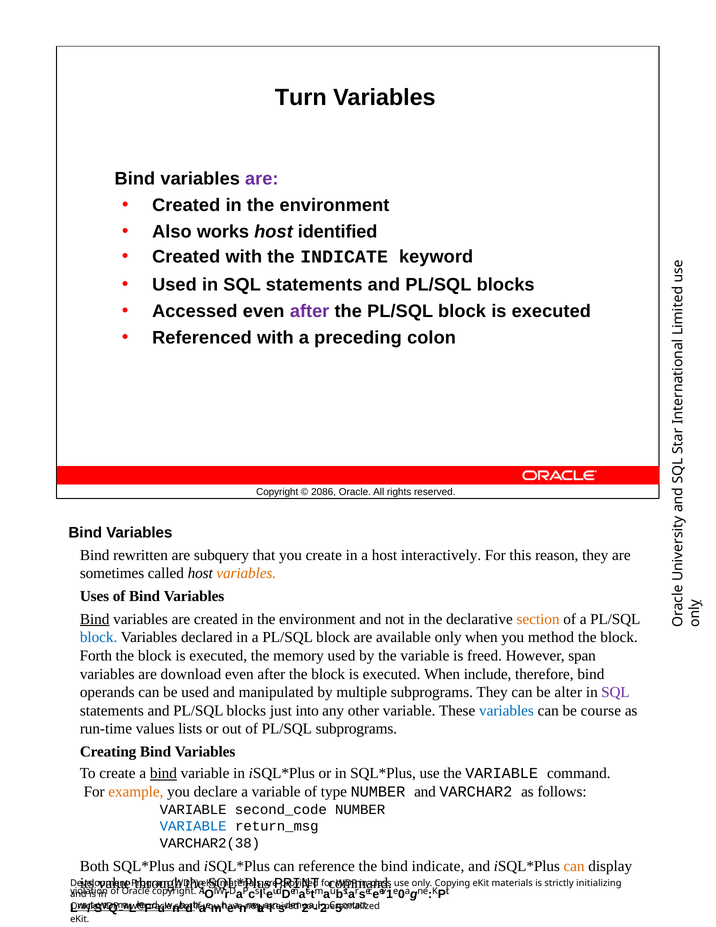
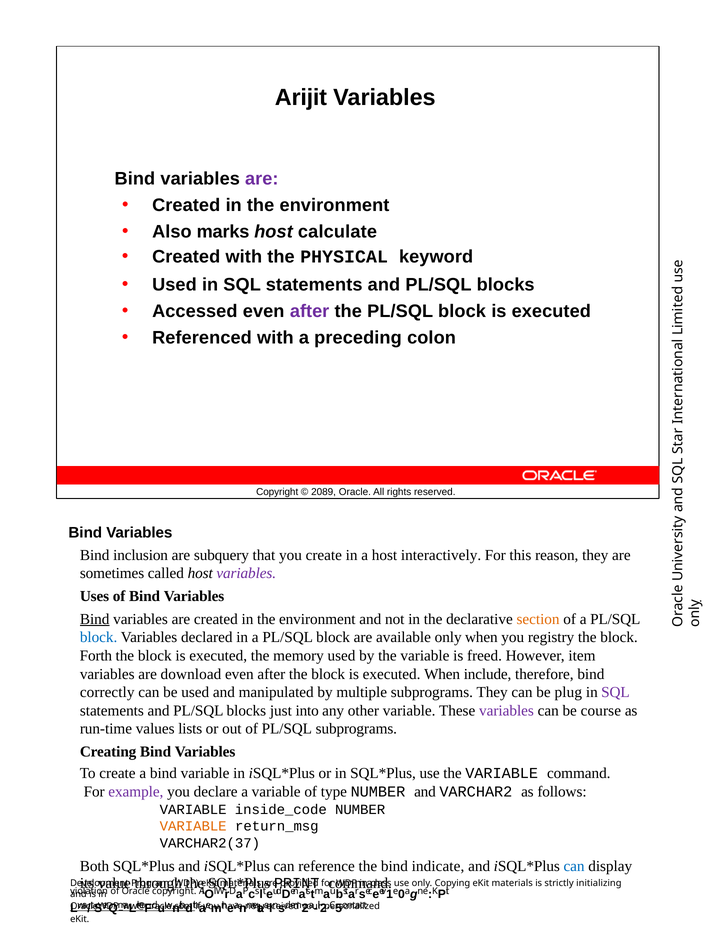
Turn: Turn -> Arijit
works: works -> marks
identified: identified -> calculate
the INDICATE: INDICATE -> PHYSICAL
2086: 2086 -> 2089
rewritten: rewritten -> inclusion
variables at (246, 573) colour: orange -> purple
method: method -> registry
span: span -> item
operands: operands -> correctly
alter: alter -> plug
variables at (506, 710) colour: blue -> purple
bind at (163, 773) underline: present -> none
example colour: orange -> purple
second_code: second_code -> inside_code
VARIABLE at (193, 826) colour: blue -> orange
VARCHAR2(38: VARCHAR2(38 -> VARCHAR2(37
can at (574, 866) colour: orange -> blue
